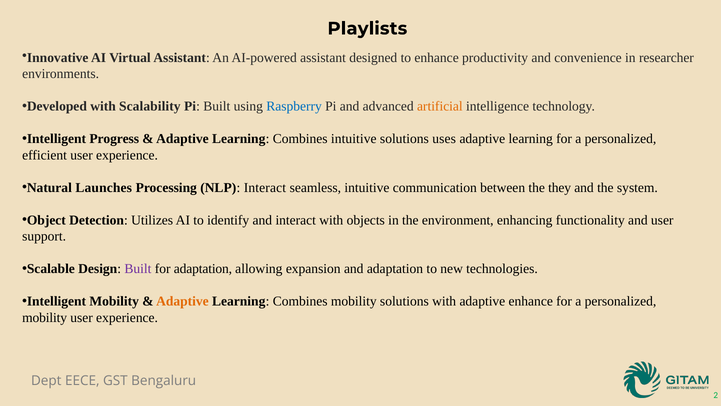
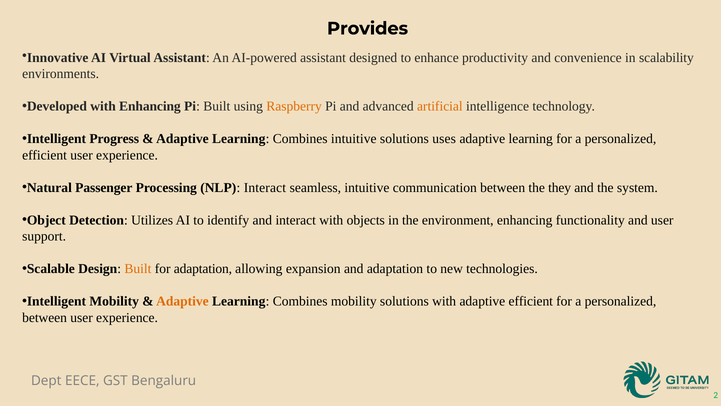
Playlists: Playlists -> Provides
researcher: researcher -> scalability
with Scalability: Scalability -> Enhancing
Raspberry colour: blue -> orange
Launches: Launches -> Passenger
Built at (138, 269) colour: purple -> orange
adaptive enhance: enhance -> efficient
mobility at (45, 317): mobility -> between
